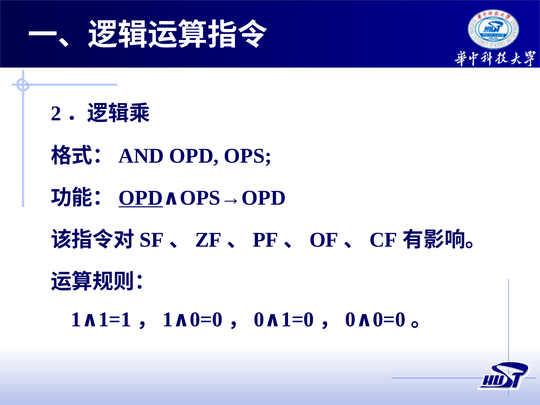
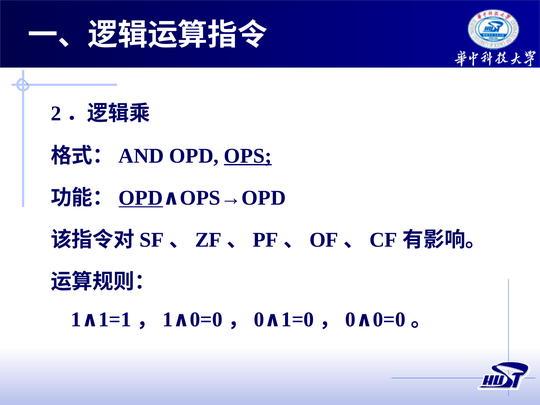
OPS underline: none -> present
